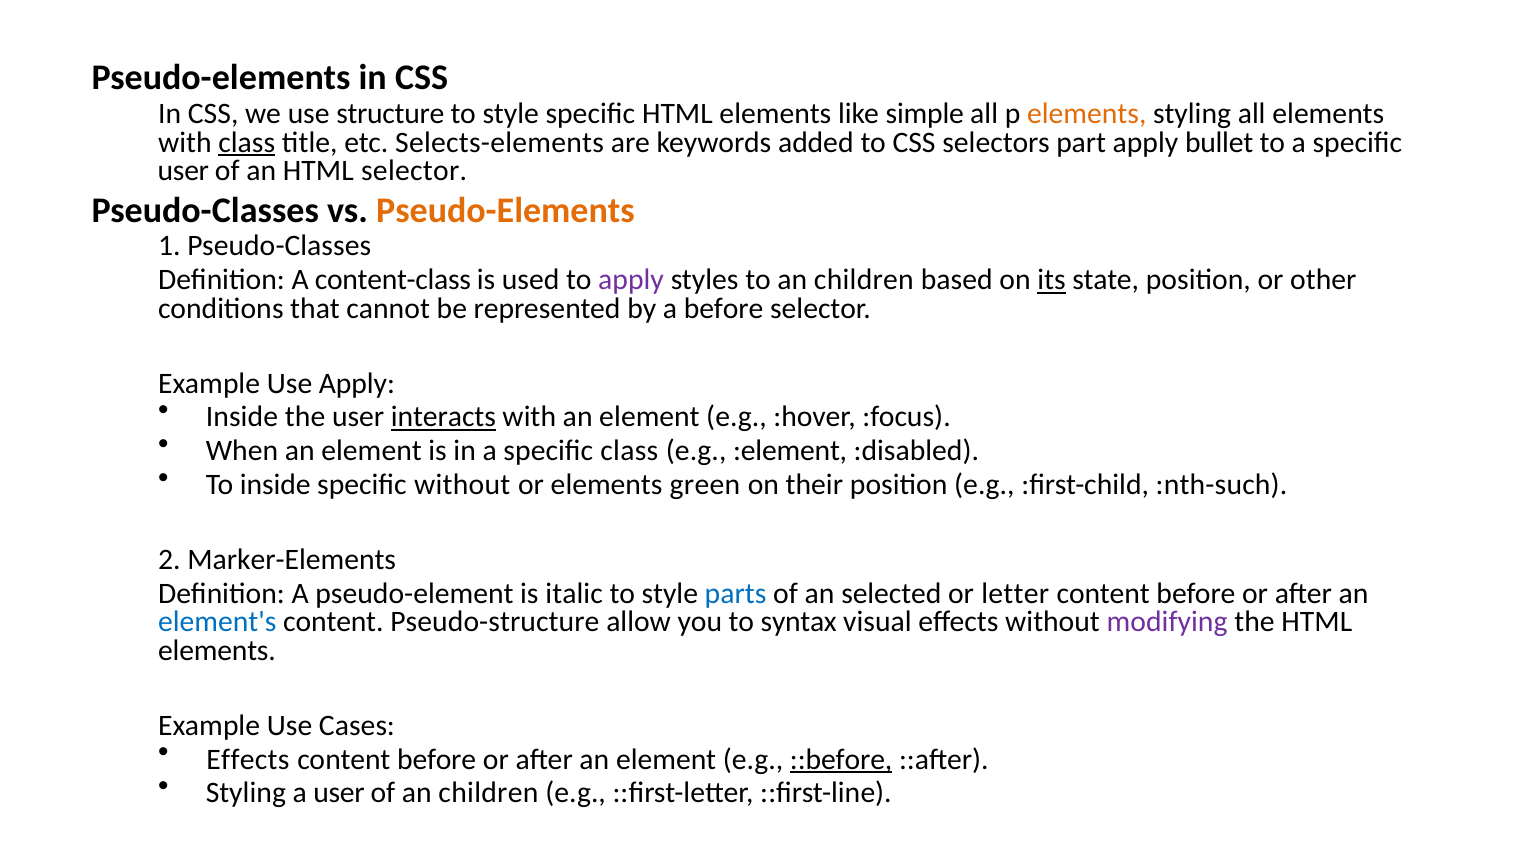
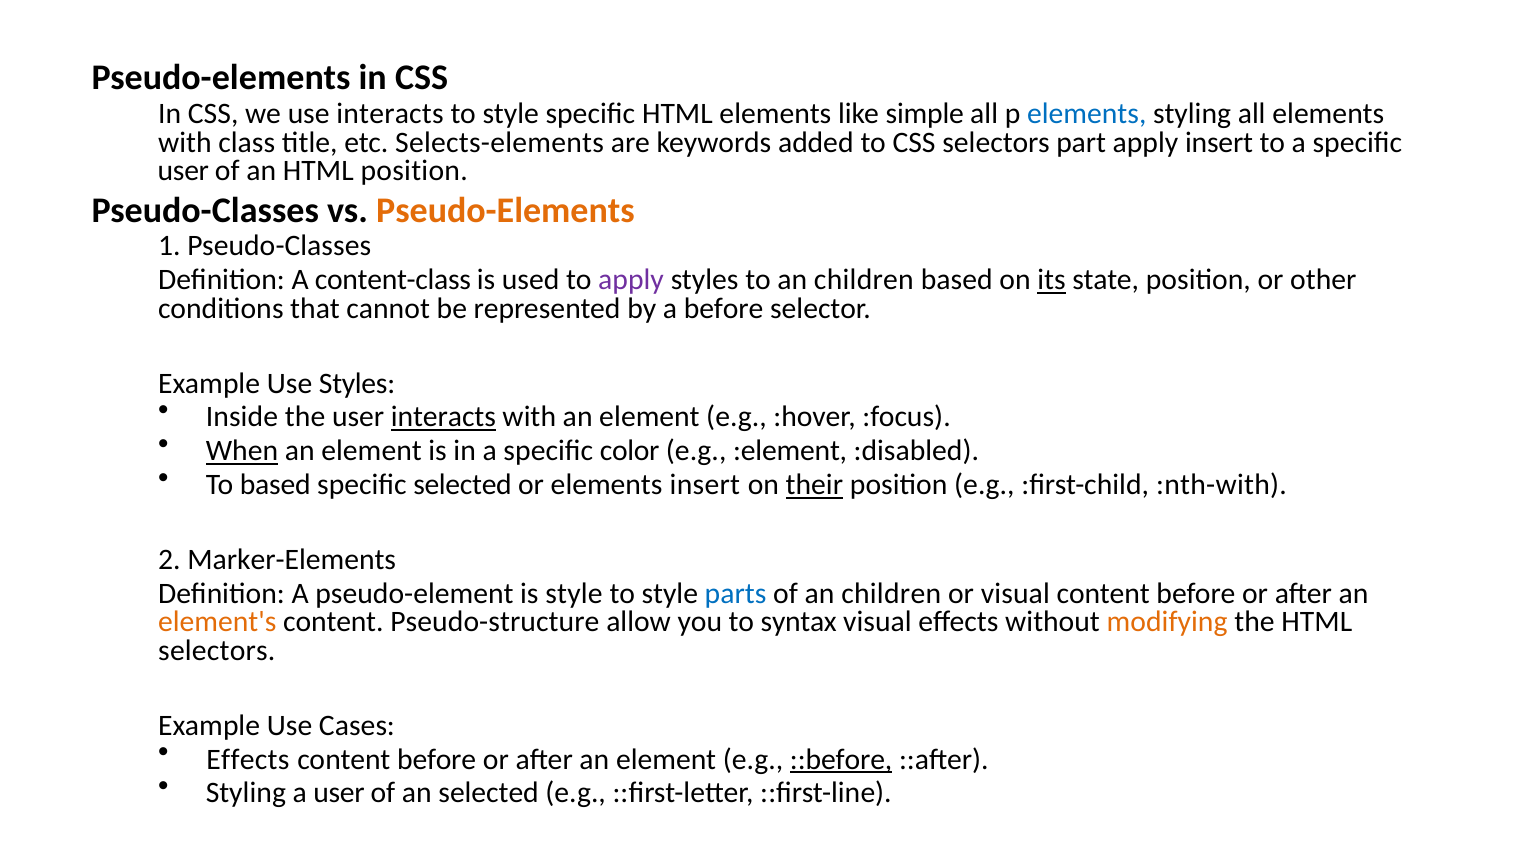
use structure: structure -> interacts
elements at (1087, 114) colour: orange -> blue
class at (247, 142) underline: present -> none
apply bullet: bullet -> insert
HTML selector: selector -> position
Use Apply: Apply -> Styles
When underline: none -> present
specific class: class -> color
To inside: inside -> based
specific without: without -> selected
elements green: green -> insert
their underline: none -> present
:nth-such: :nth-such -> :nth-with
is italic: italic -> style
of an selected: selected -> children
or letter: letter -> visual
element's colour: blue -> orange
modifying colour: purple -> orange
elements at (217, 650): elements -> selectors
of an children: children -> selected
